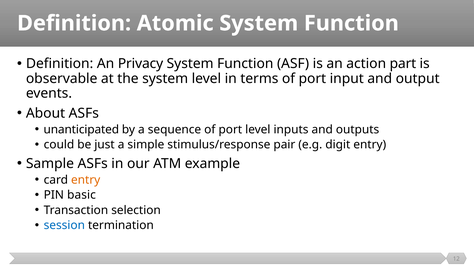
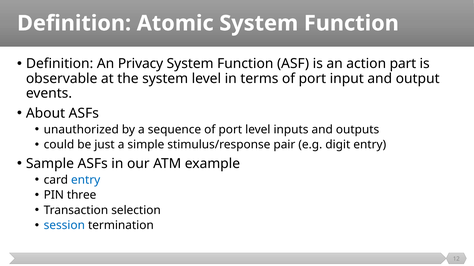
unanticipated: unanticipated -> unauthorized
entry at (86, 180) colour: orange -> blue
basic: basic -> three
